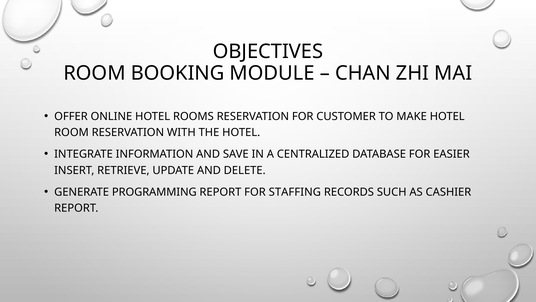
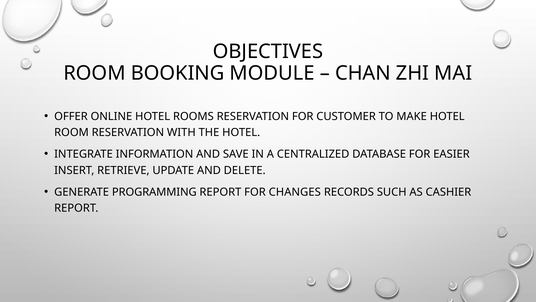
STAFFING: STAFFING -> CHANGES
